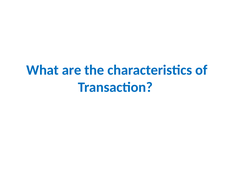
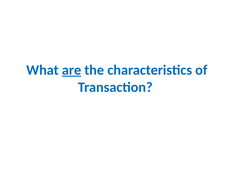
are underline: none -> present
